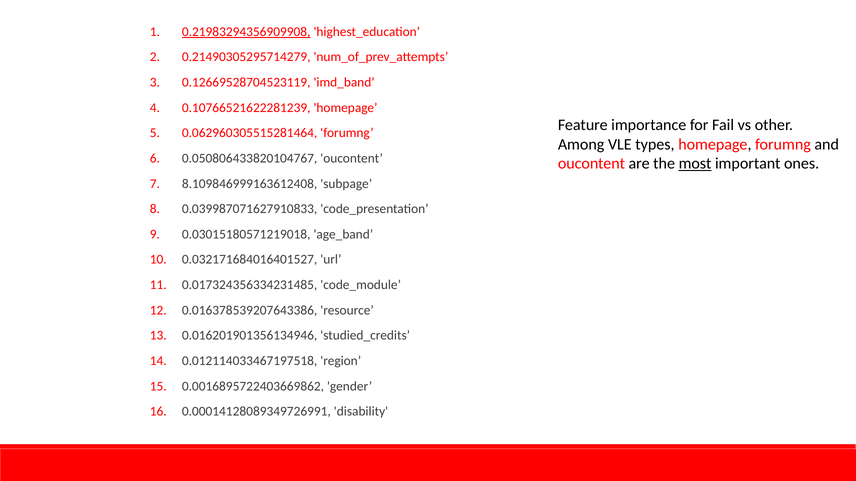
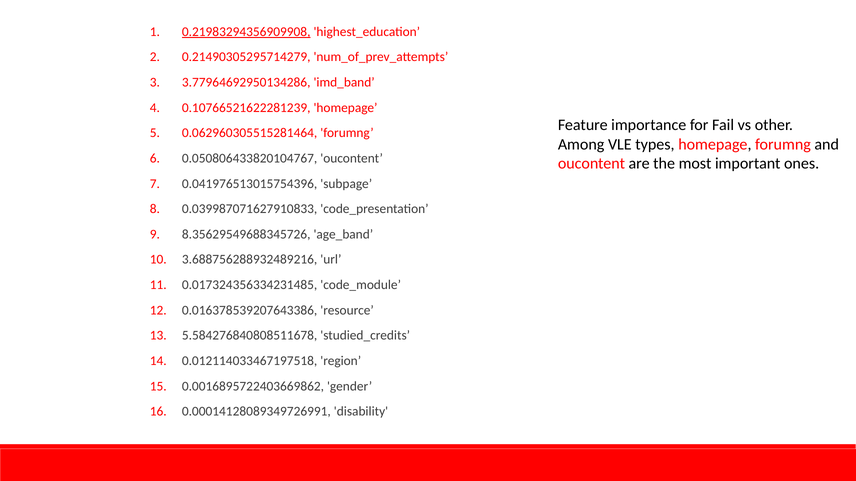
0.12669528704523119: 0.12669528704523119 -> 3.77964692950134286
most underline: present -> none
8.109846999163612408: 8.109846999163612408 -> 0.041976513015754396
0.03015180571219018: 0.03015180571219018 -> 8.35629549688345726
0.032171684016401527: 0.032171684016401527 -> 3.688756288932489216
0.016201901356134946: 0.016201901356134946 -> 5.584276840808511678
